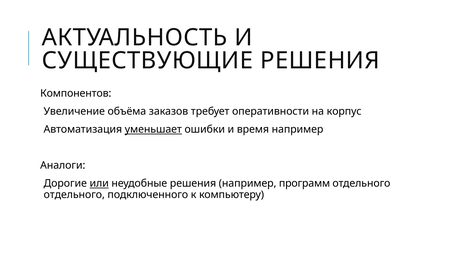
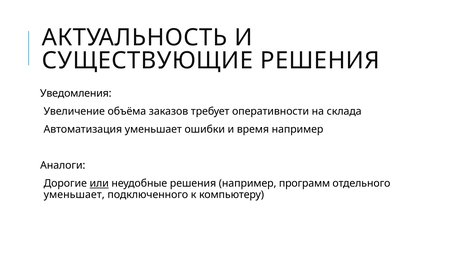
Компонентов: Компонентов -> Уведомления
корпус: корпус -> склада
уменьшает at (153, 129) underline: present -> none
отдельного at (74, 195): отдельного -> уменьшает
